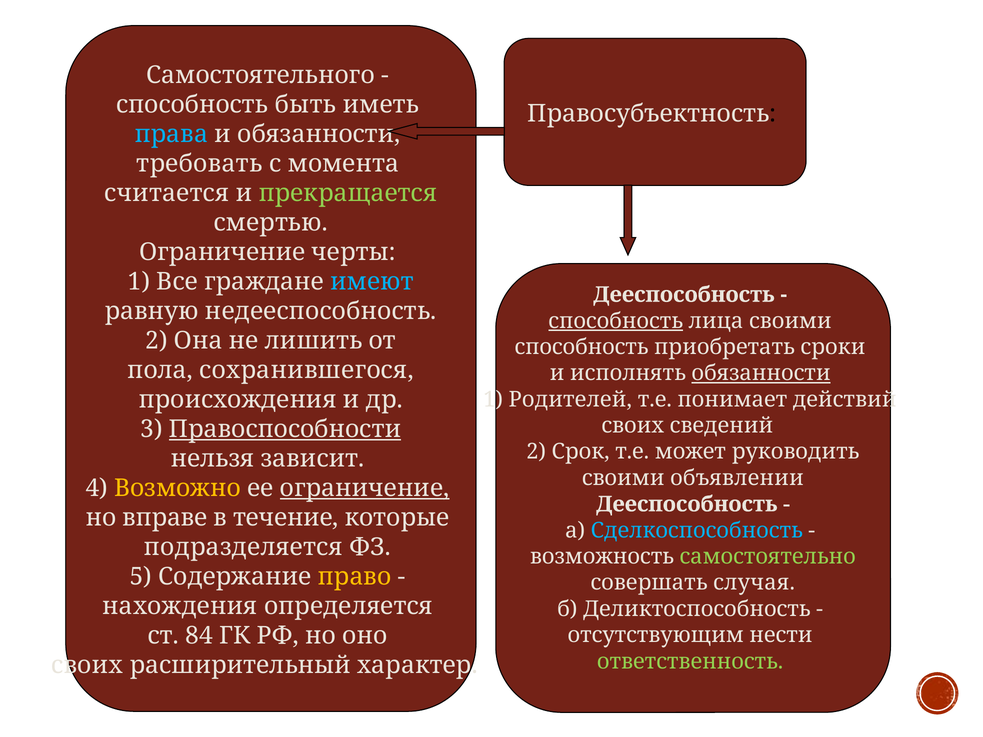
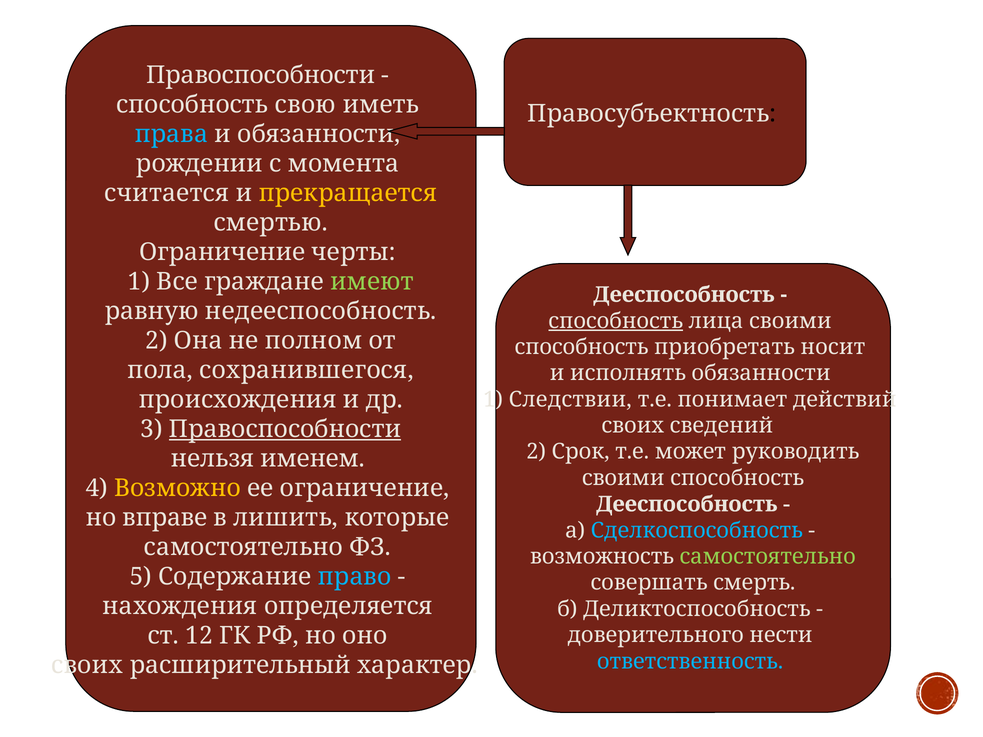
Самостоятельного at (261, 75): Самостоятельного -> Правоспособности
быть: быть -> свою
требовать: требовать -> рождении
прекращается colour: light green -> yellow
имеют colour: light blue -> light green
лишить: лишить -> полном
сроки: сроки -> носит
обязанности at (761, 373) underline: present -> none
Родителей: Родителей -> Следствии
зависит: зависит -> именем
объявлении at (737, 478): объявлении -> способность
ограничение at (365, 488) underline: present -> none
течение: течение -> лишить
подразделяется at (243, 547): подразделяется -> самостоятельно
право colour: yellow -> light blue
случая: случая -> смерть
84: 84 -> 12
отсутствующим: отсутствующим -> доверительного
ответственность colour: light green -> light blue
